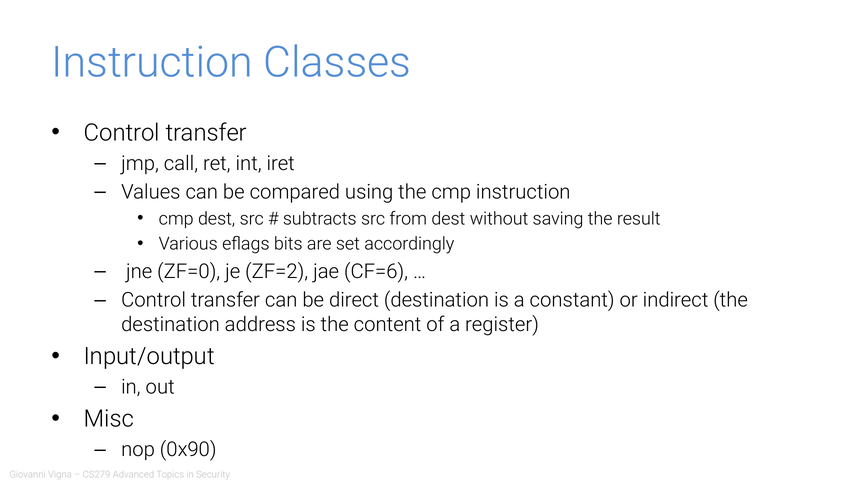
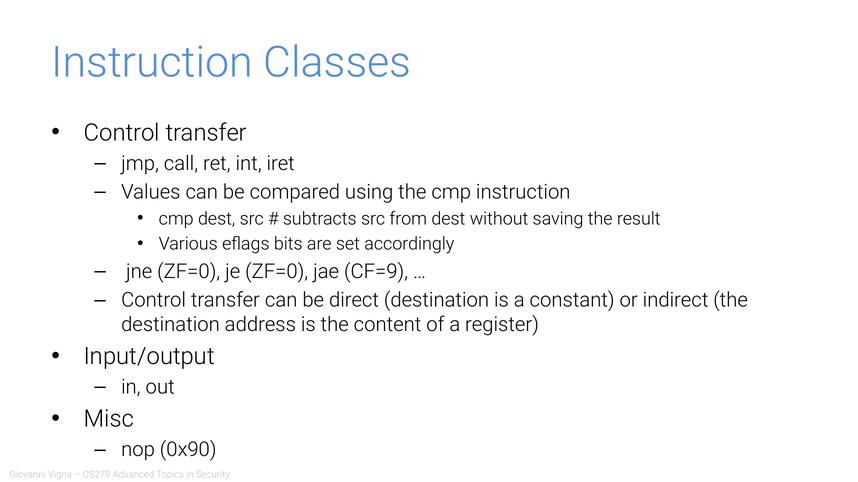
je ZF=2: ZF=2 -> ZF=0
CF=6: CF=6 -> CF=9
